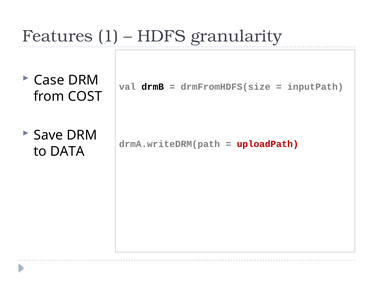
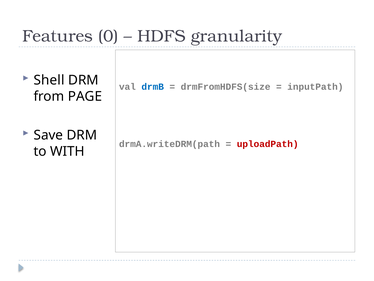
1: 1 -> 0
Case: Case -> Shell
drmB colour: black -> blue
COST: COST -> PAGE
DATA: DATA -> WITH
